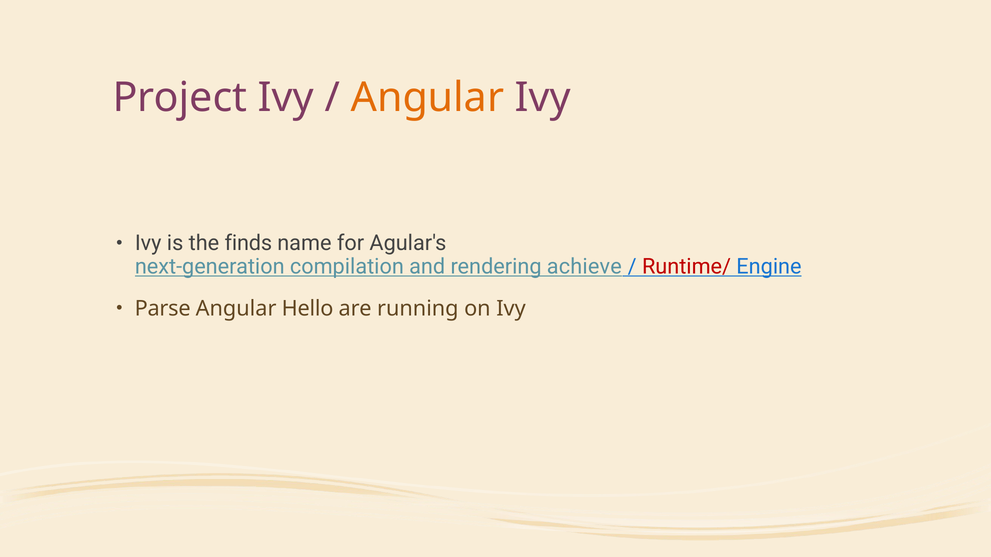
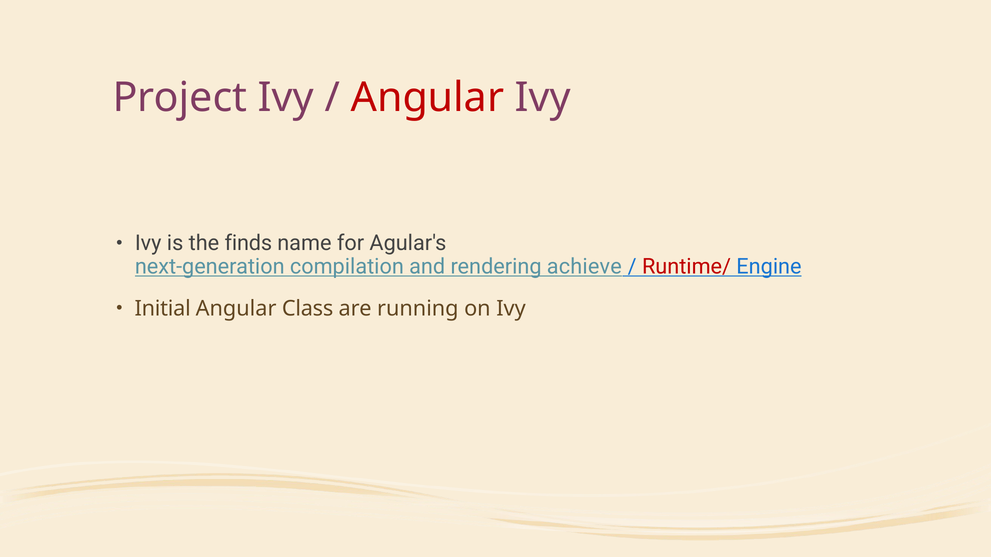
Angular at (427, 98) colour: orange -> red
Parse: Parse -> Initial
Hello: Hello -> Class
